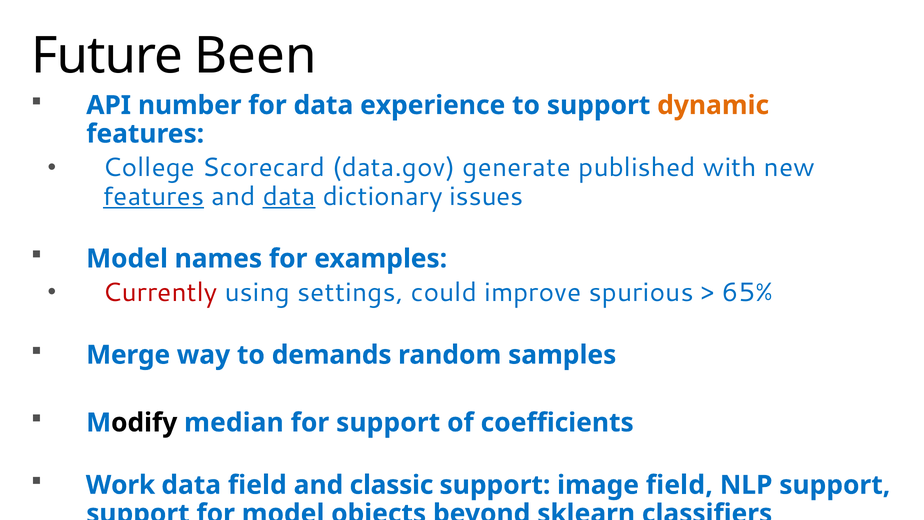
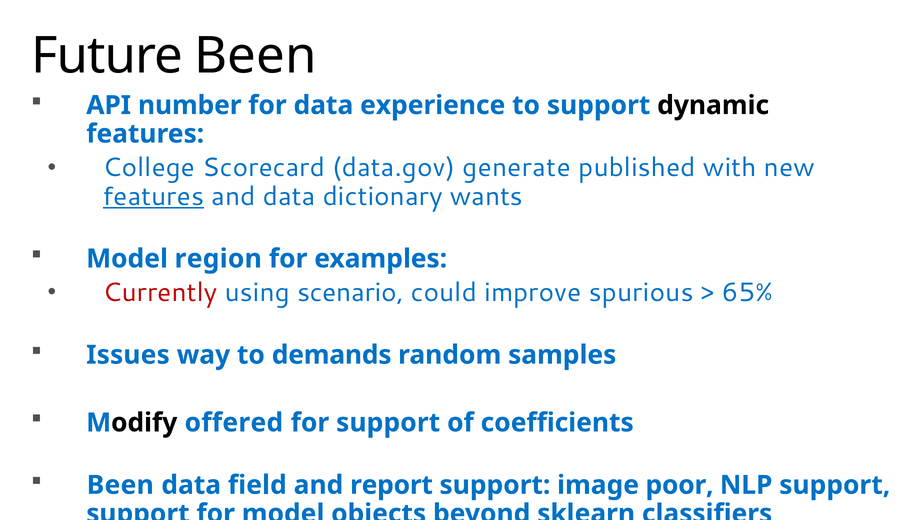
dynamic colour: orange -> black
data at (289, 196) underline: present -> none
issues: issues -> wants
names: names -> region
settings: settings -> scenario
Merge: Merge -> Issues
median: median -> offered
Work at (121, 485): Work -> Been
classic: classic -> report
image field: field -> poor
